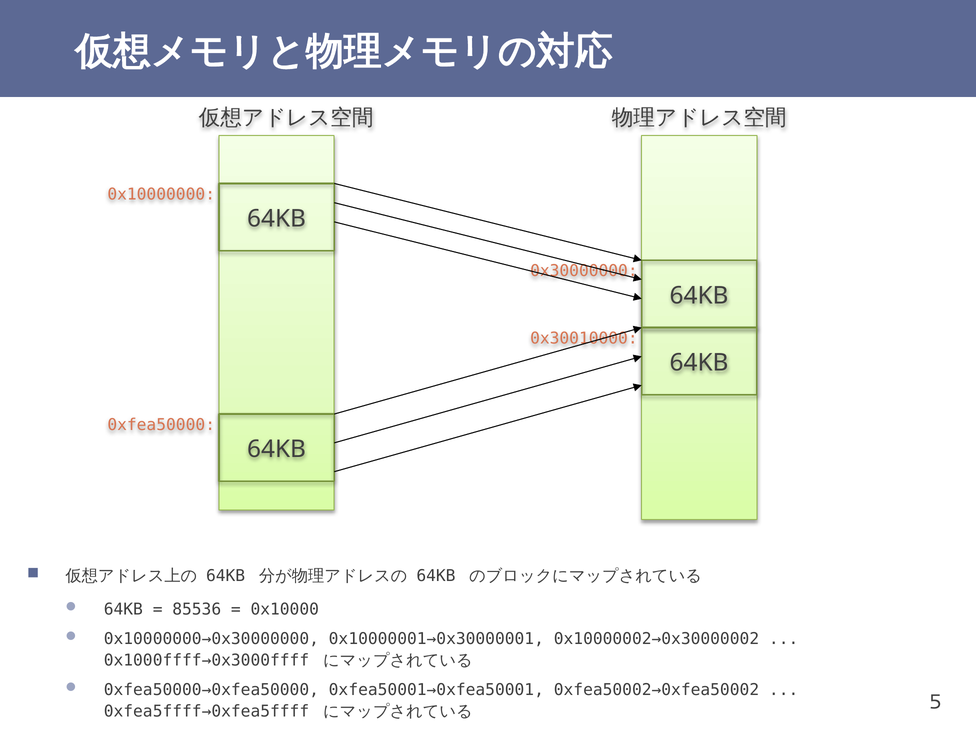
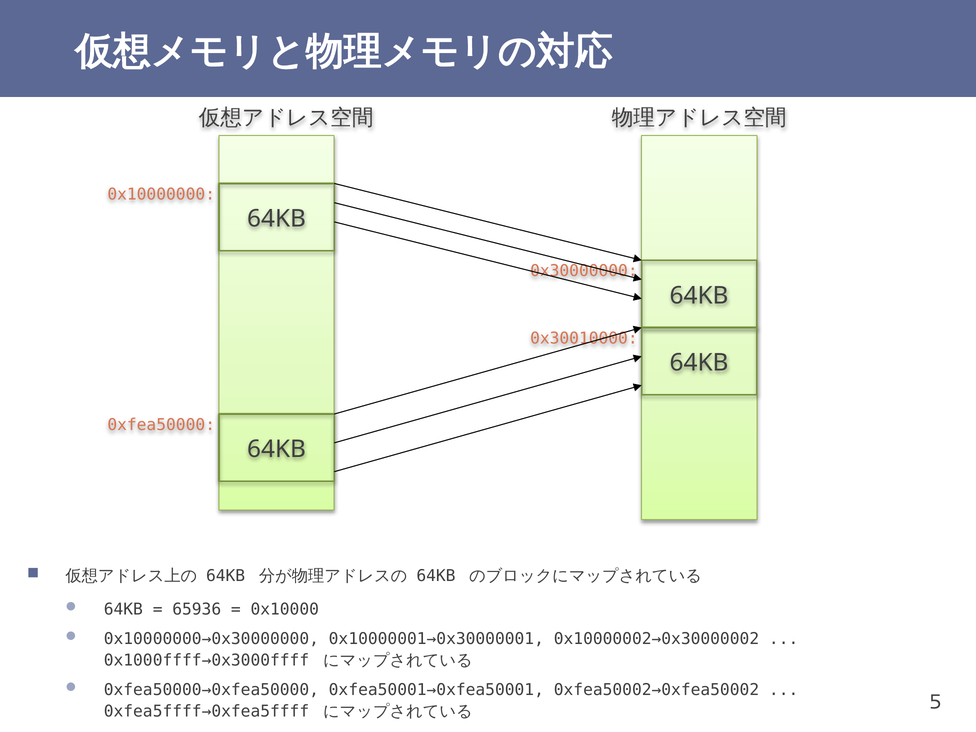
85536: 85536 -> 65936
